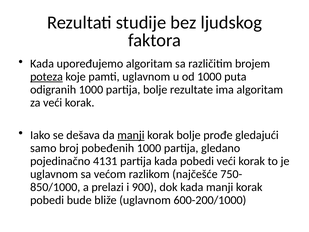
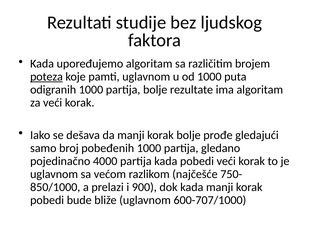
manji at (131, 135) underline: present -> none
4131: 4131 -> 4000
600-200/1000: 600-200/1000 -> 600-707/1000
